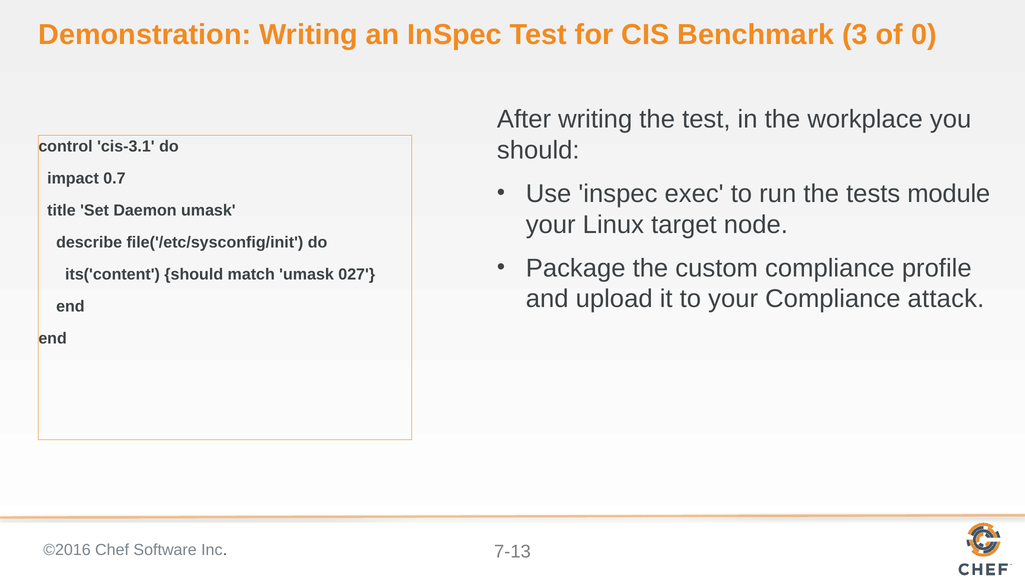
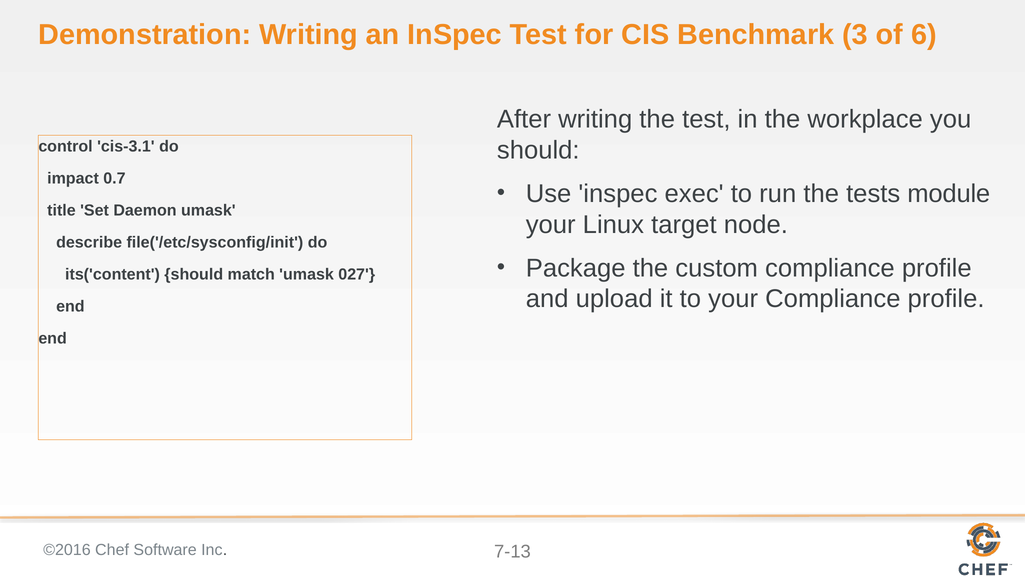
0: 0 -> 6
your Compliance attack: attack -> profile
